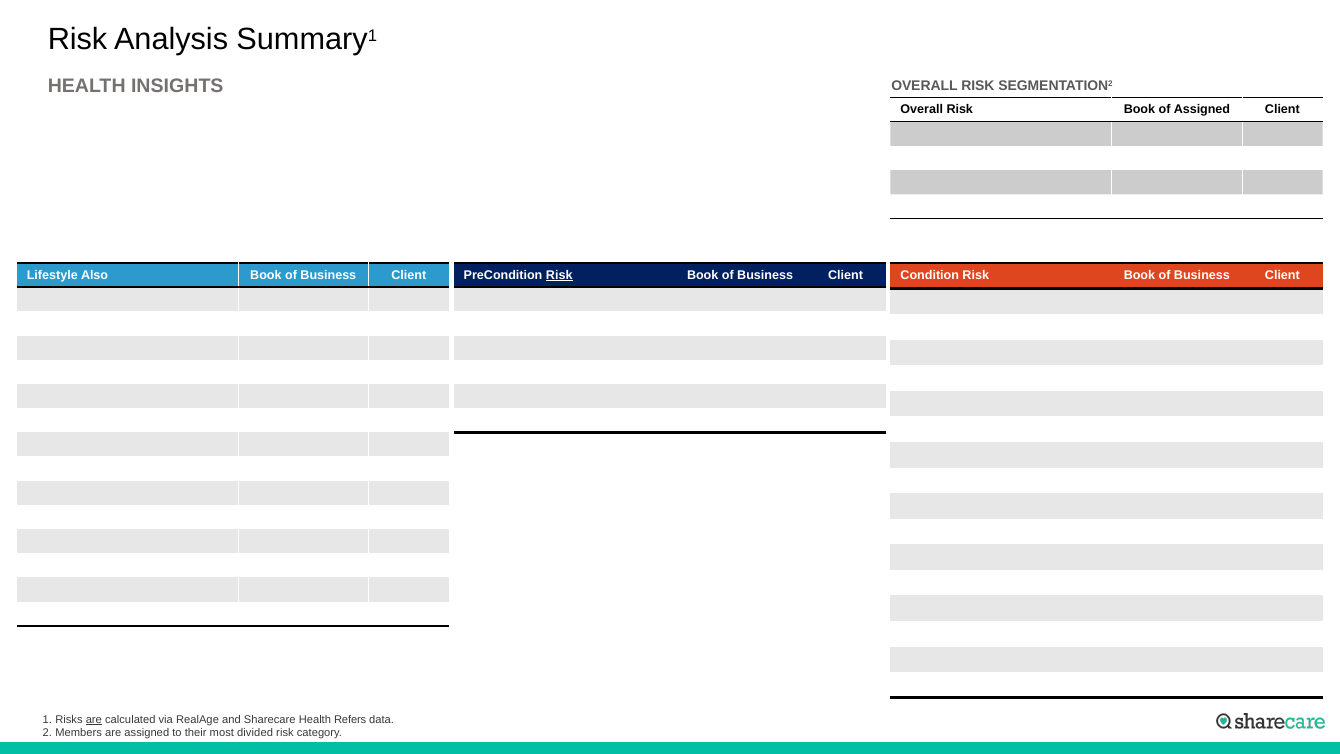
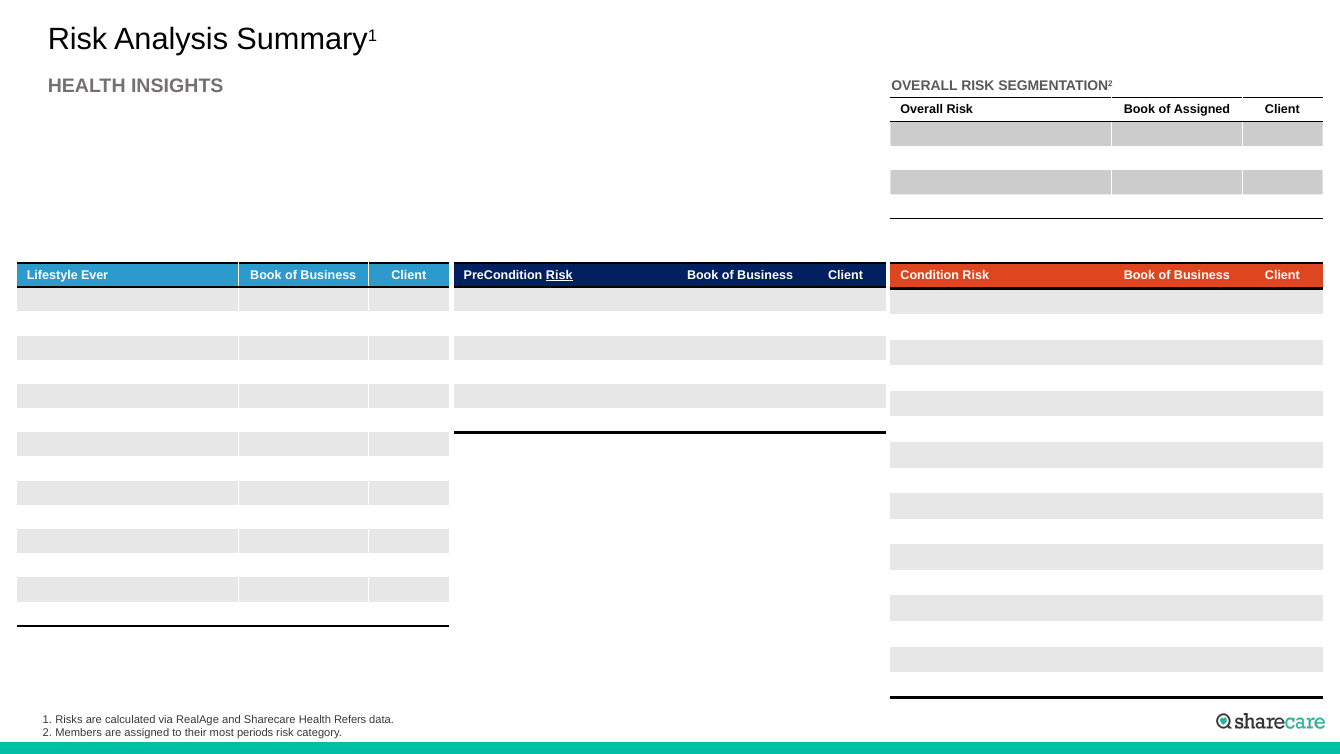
Also: Also -> Ever
are at (94, 719) underline: present -> none
divided: divided -> periods
